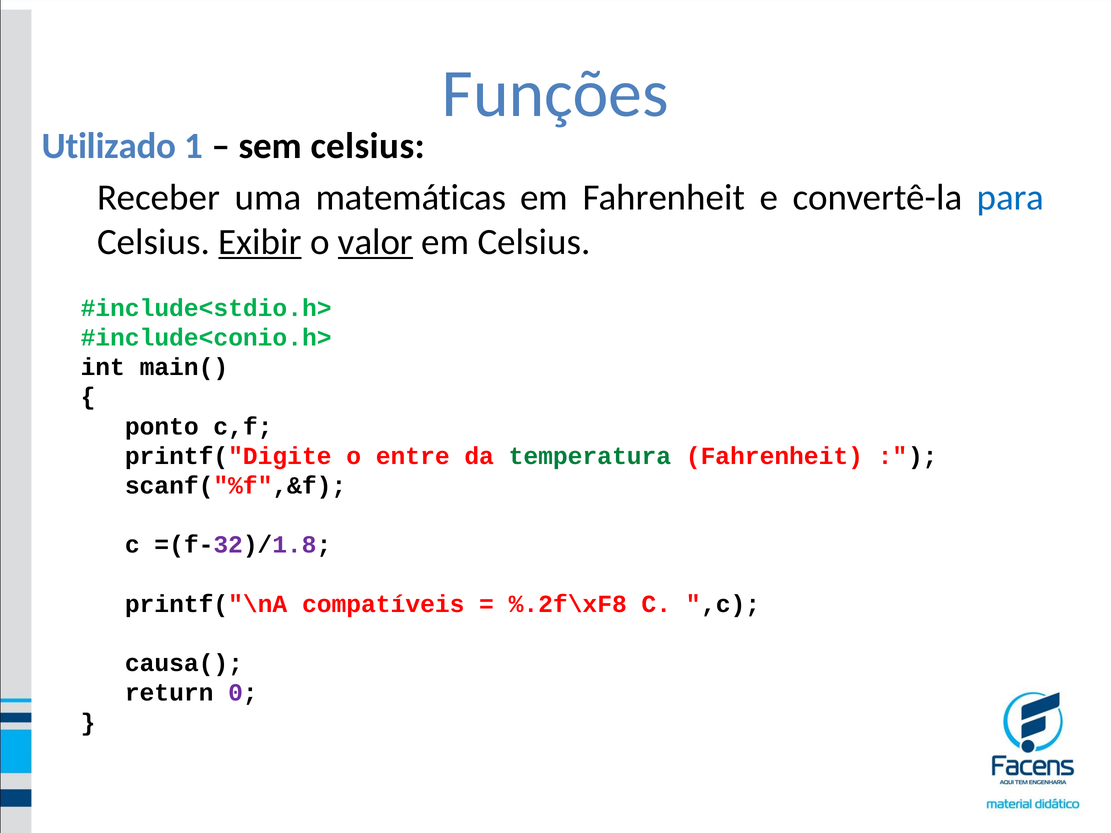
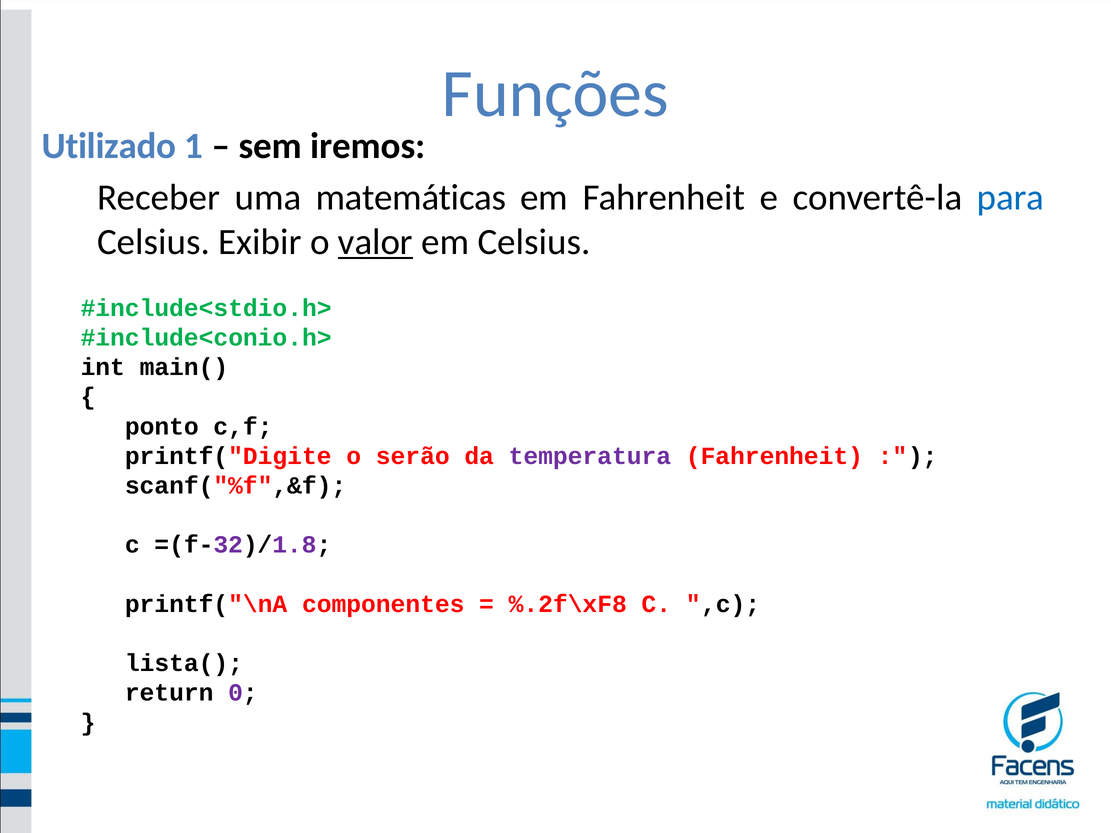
sem celsius: celsius -> iremos
Exibir underline: present -> none
entre: entre -> serão
temperatura colour: green -> purple
compatíveis: compatíveis -> componentes
causa(: causa( -> lista(
